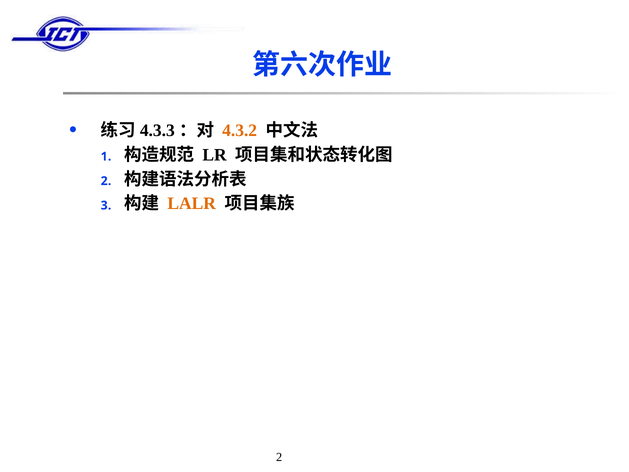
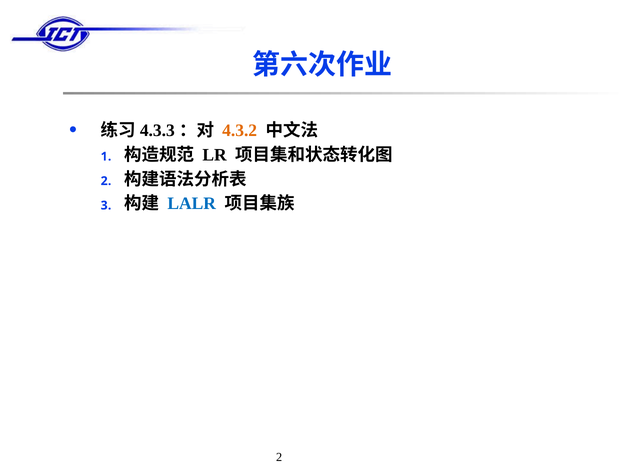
LALR colour: orange -> blue
